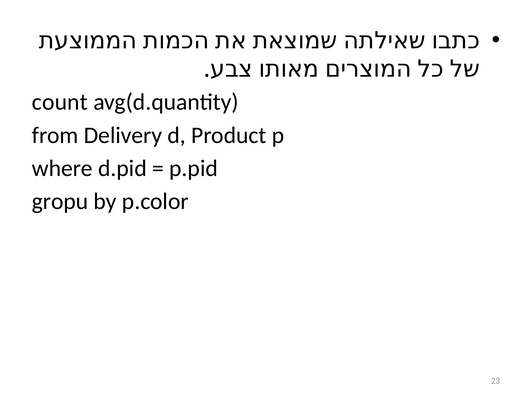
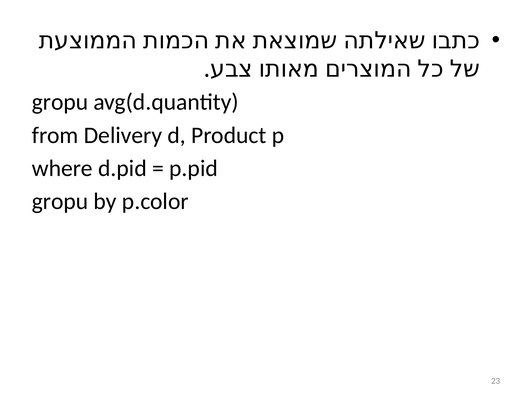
count at (60, 102): count -> gropu
